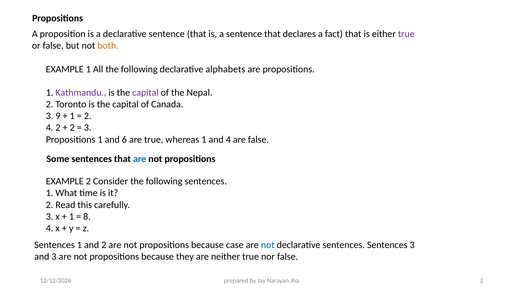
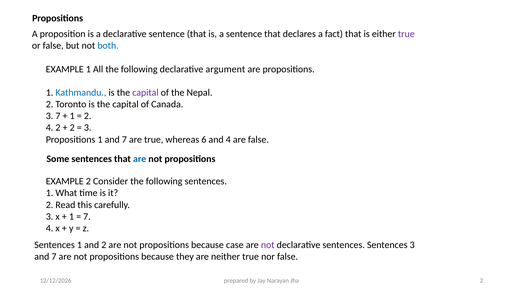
both colour: orange -> blue
alphabets: alphabets -> argument
Kathmandu colour: purple -> blue
3 9: 9 -> 7
1 and 6: 6 -> 7
whereas 1: 1 -> 6
8 at (87, 217): 8 -> 7
not at (268, 245) colour: blue -> purple
3 at (54, 257): 3 -> 7
